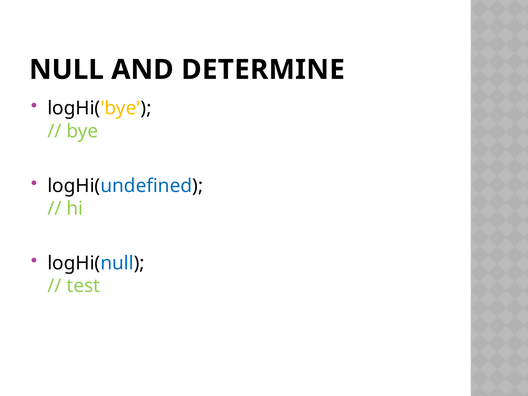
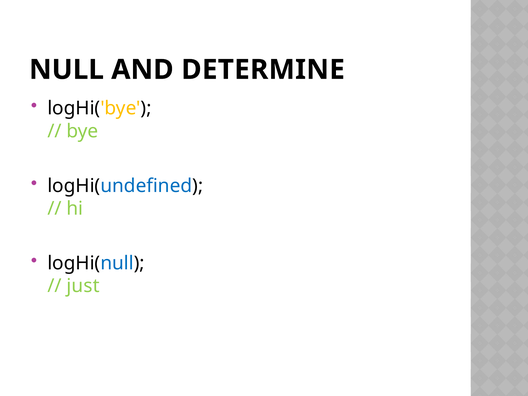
test: test -> just
